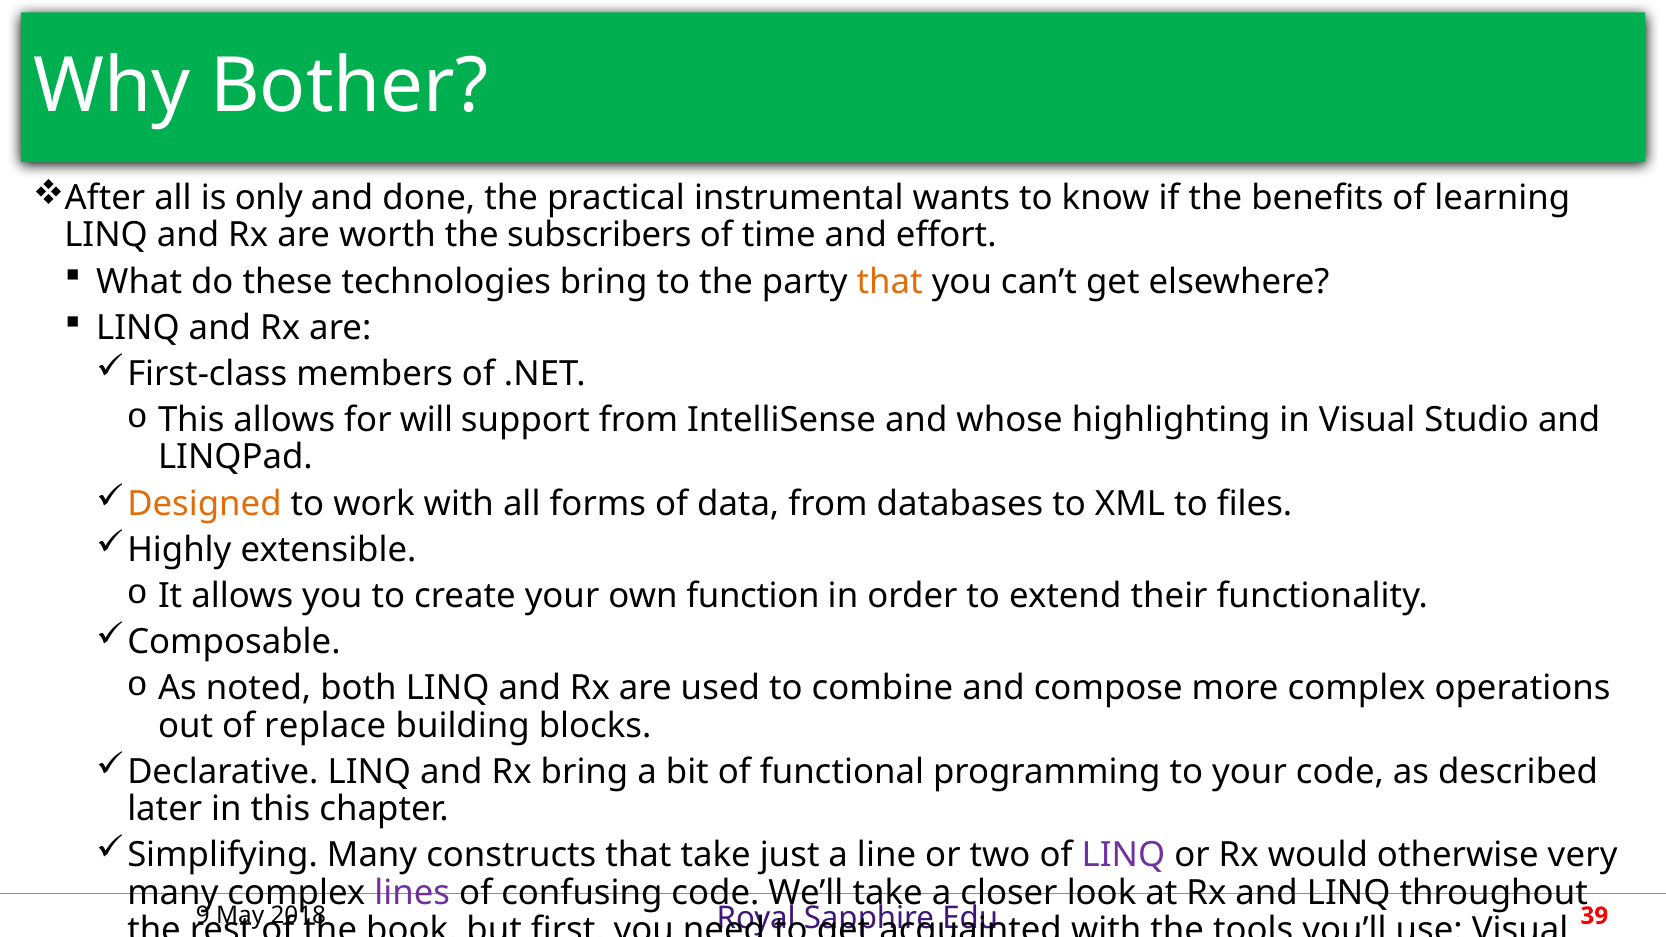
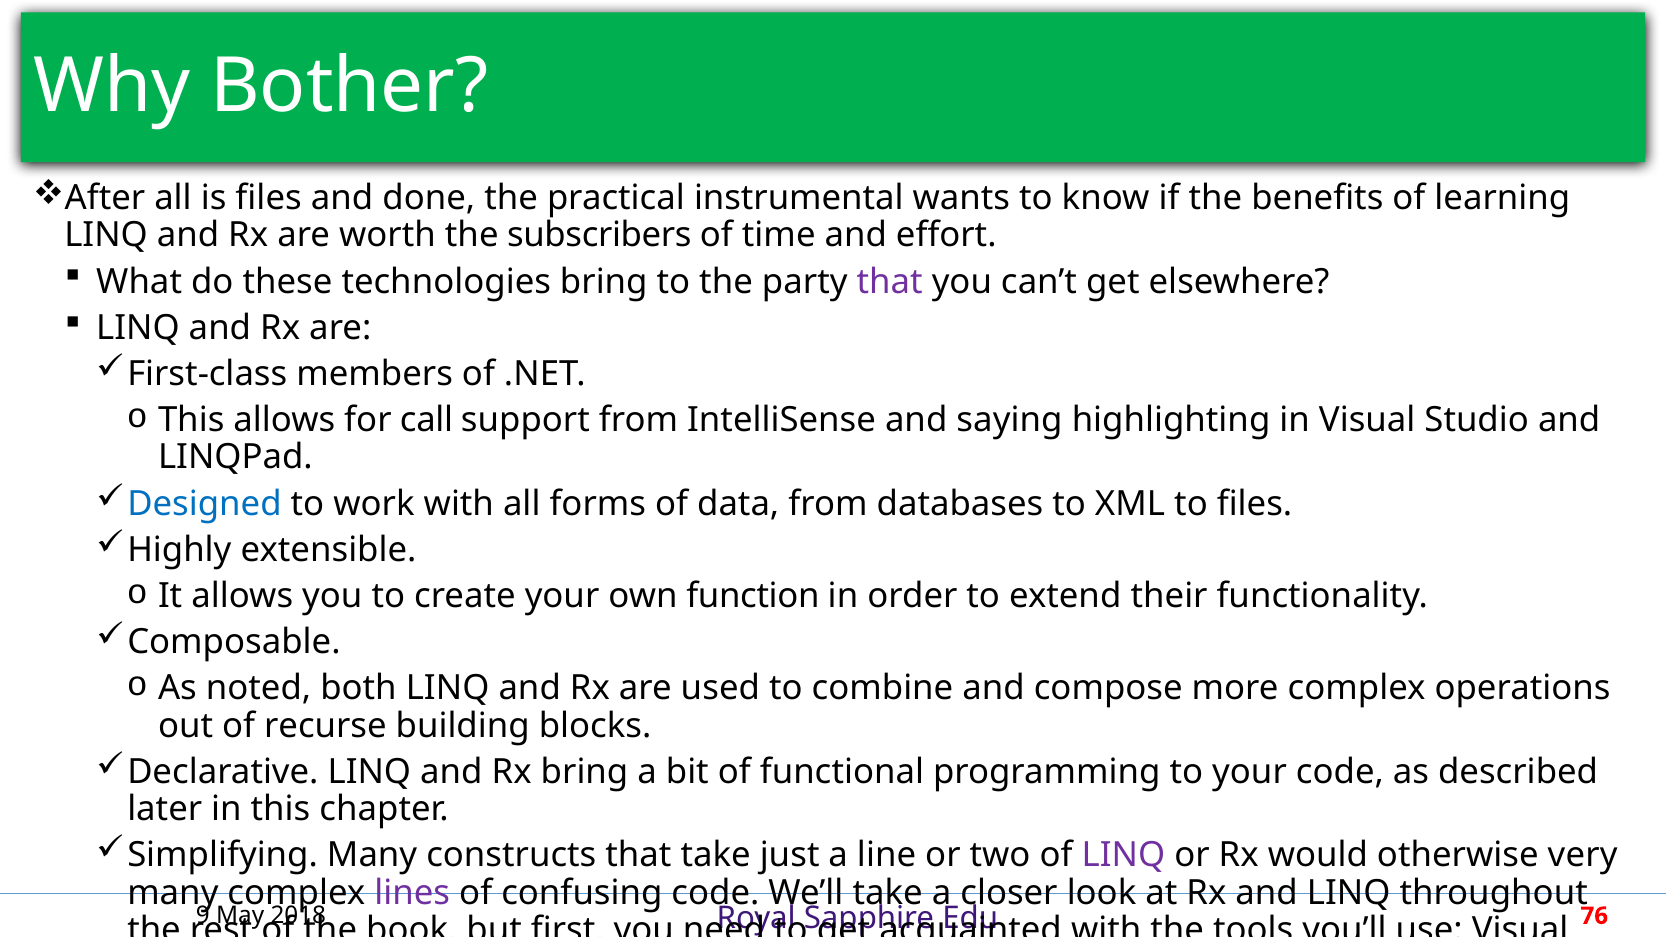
is only: only -> files
that at (890, 282) colour: orange -> purple
will: will -> call
whose: whose -> saying
Designed colour: orange -> blue
replace: replace -> recurse
39: 39 -> 76
